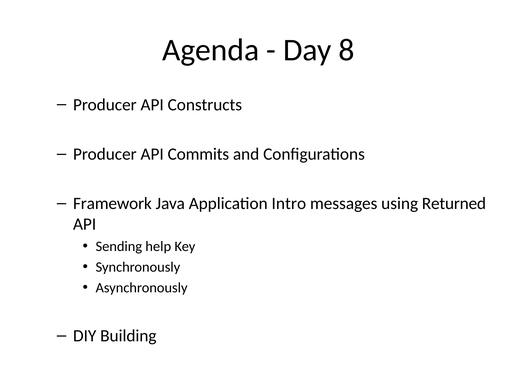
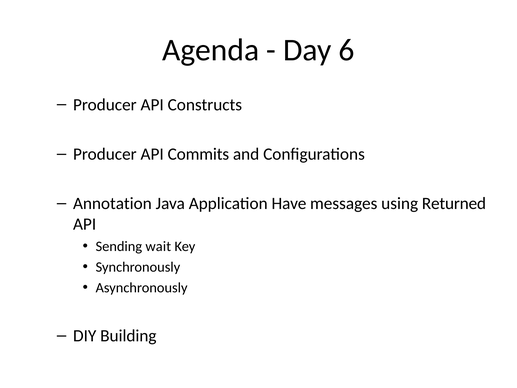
8: 8 -> 6
Framework: Framework -> Annotation
Intro: Intro -> Have
help: help -> wait
